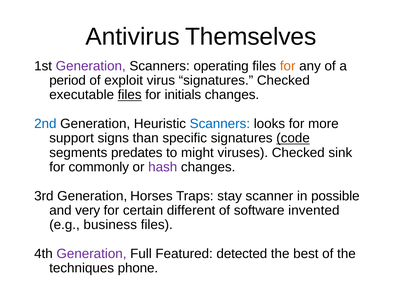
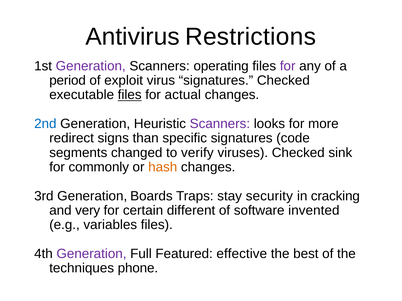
Themselves: Themselves -> Restrictions
for at (288, 66) colour: orange -> purple
initials: initials -> actual
Scanners at (220, 124) colour: blue -> purple
support: support -> redirect
code underline: present -> none
predates: predates -> changed
might: might -> verify
hash colour: purple -> orange
Horses: Horses -> Boards
scanner: scanner -> security
possible: possible -> cracking
business: business -> variables
detected: detected -> effective
